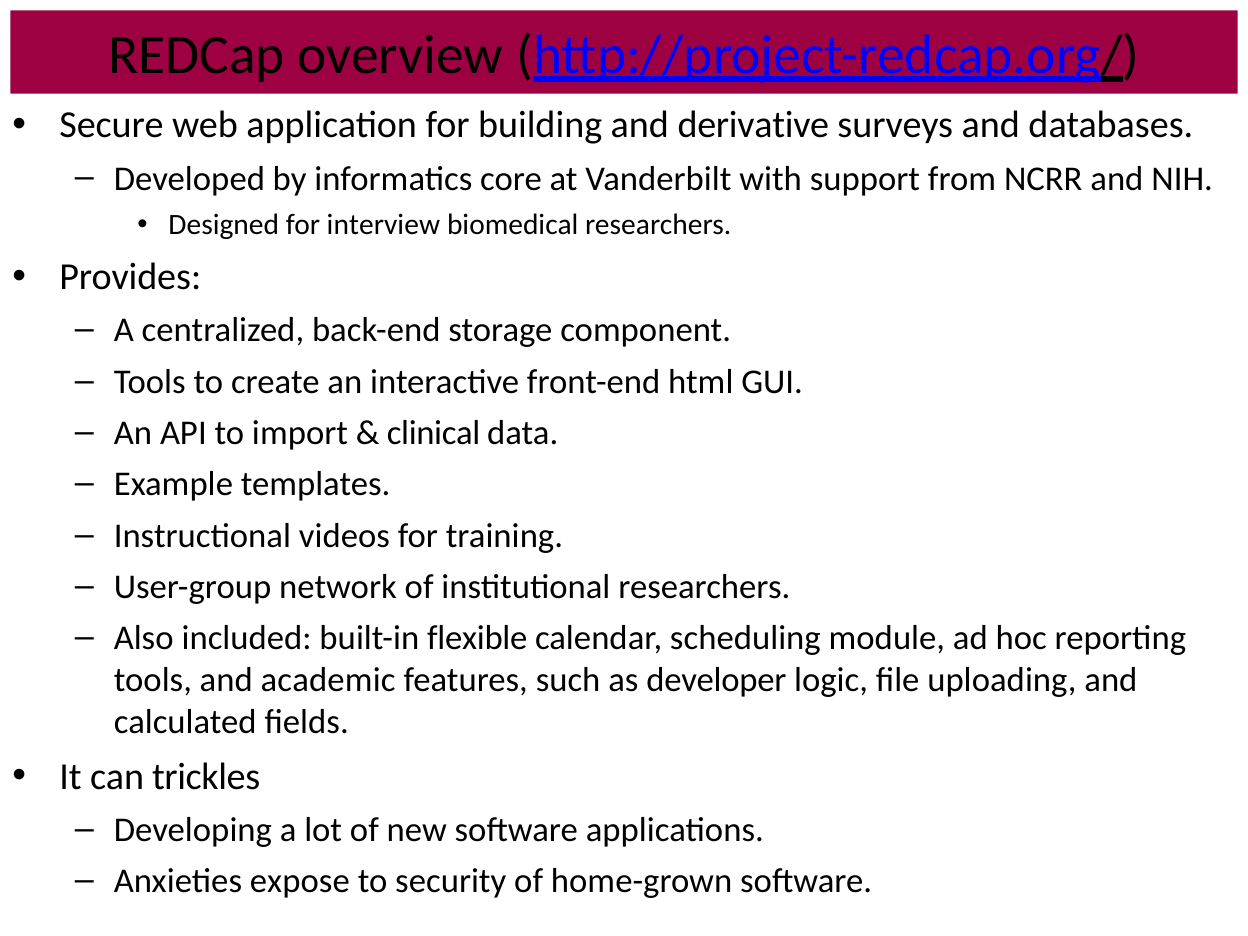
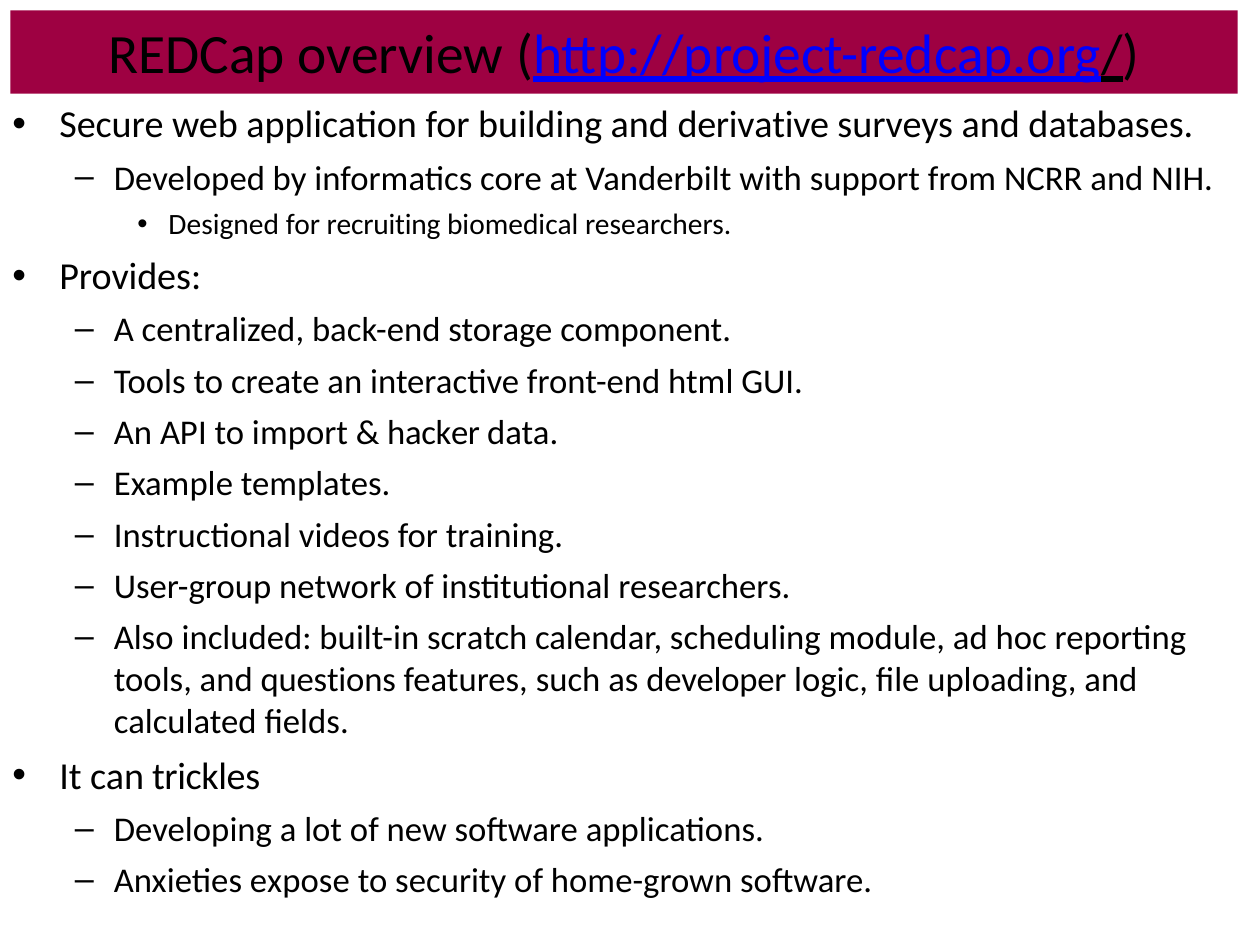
interview: interview -> recruiting
clinical: clinical -> hacker
flexible: flexible -> scratch
academic: academic -> questions
